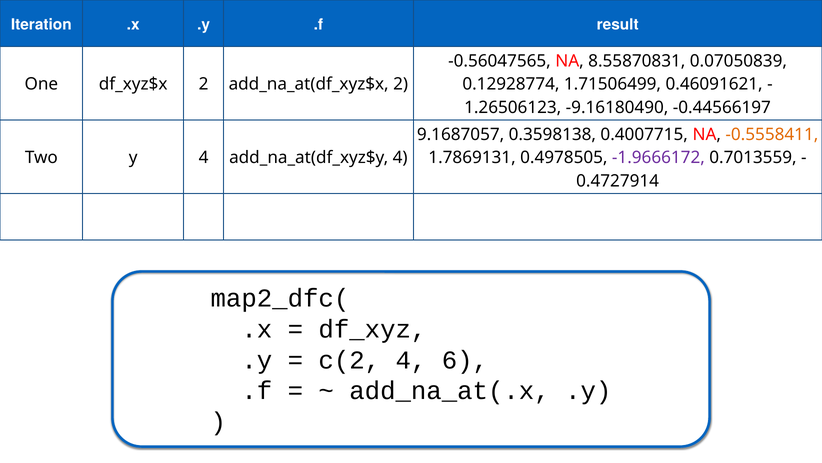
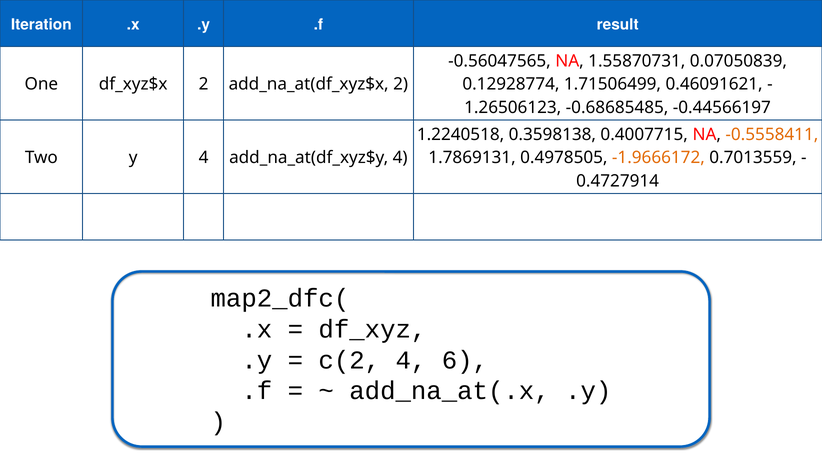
8.55870831: 8.55870831 -> 1.55870731
-9.16180490: -9.16180490 -> -0.68685485
9.1687057: 9.1687057 -> 1.2240518
-1.9666172 colour: purple -> orange
